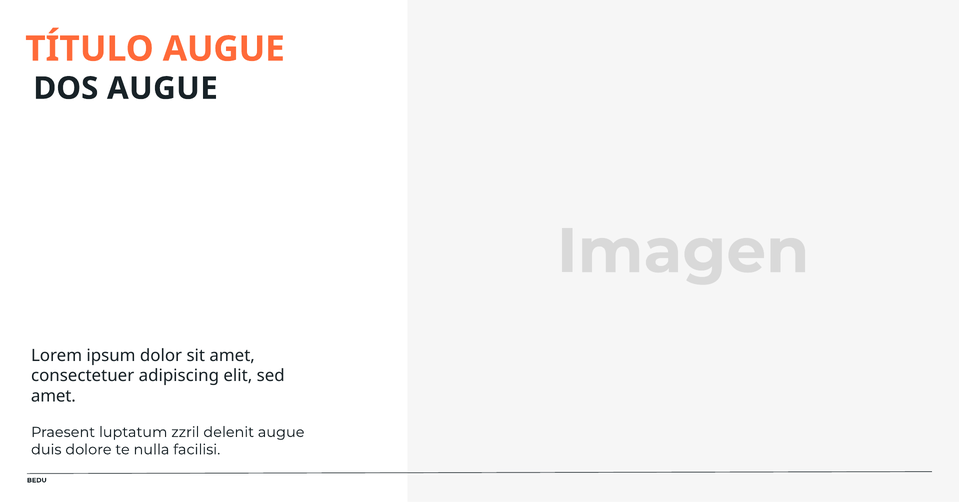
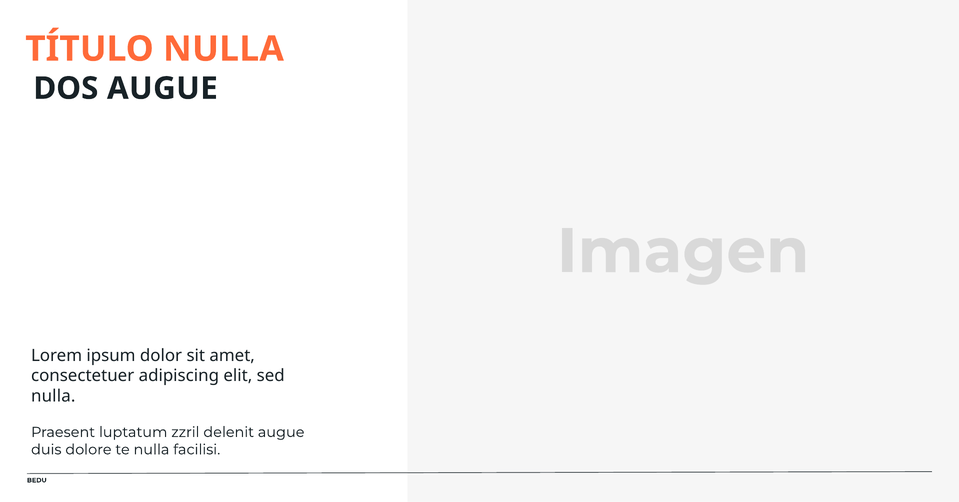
TÍTULO AUGUE: AUGUE -> NULLA
amet at (53, 396): amet -> nulla
